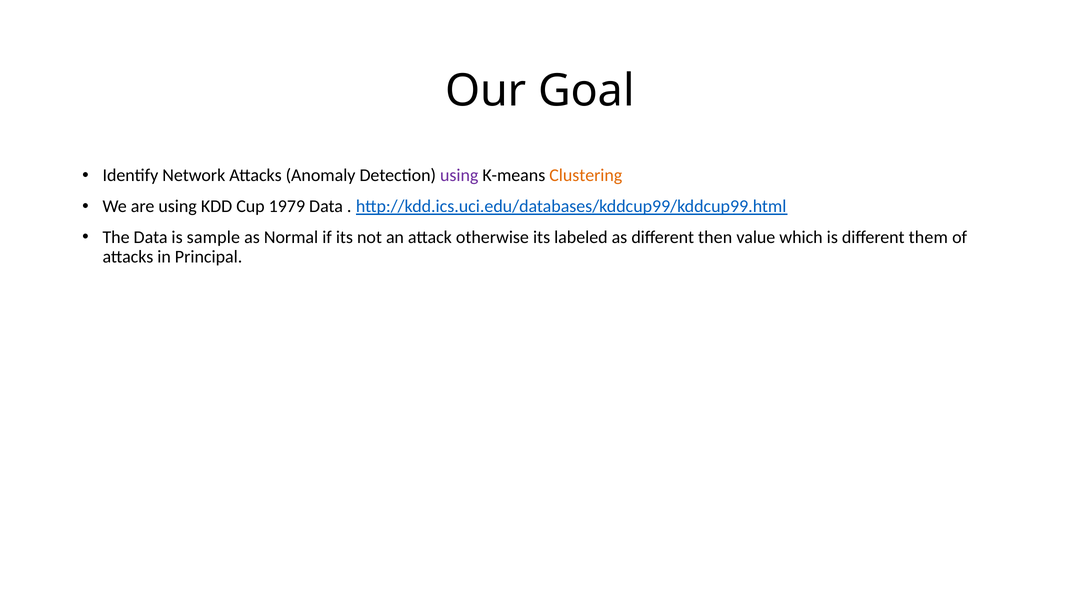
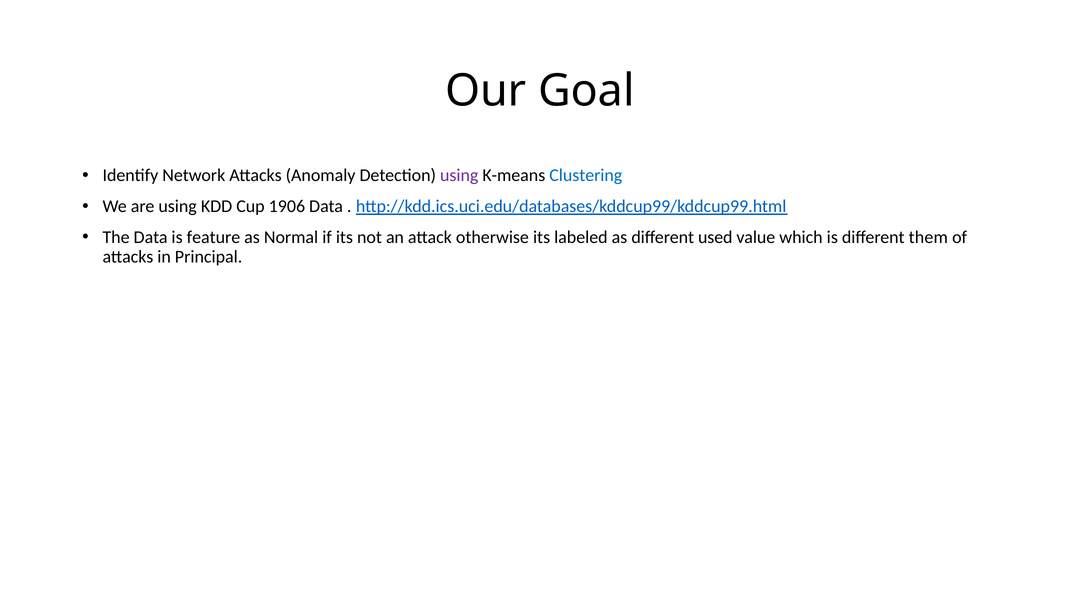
Clustering colour: orange -> blue
1979: 1979 -> 1906
sample: sample -> feature
then: then -> used
